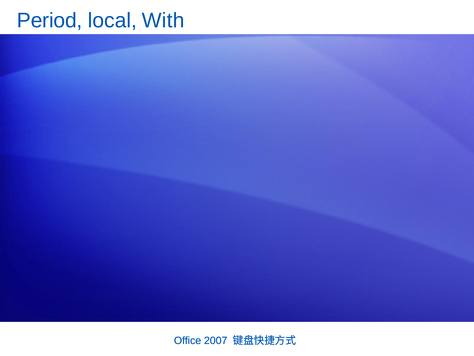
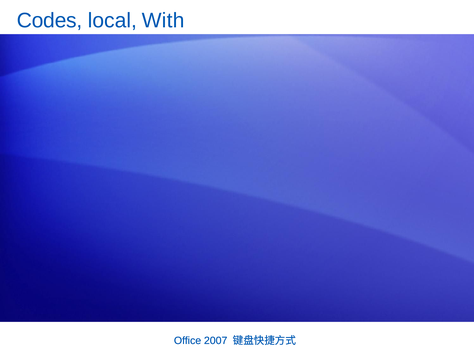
Period: Period -> Codes
